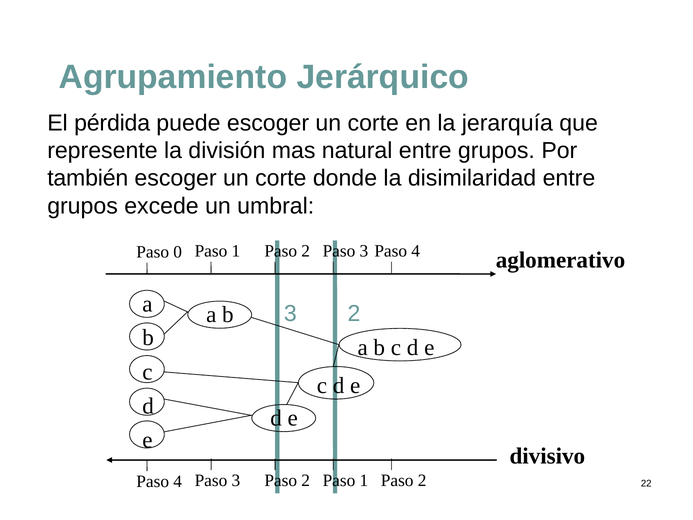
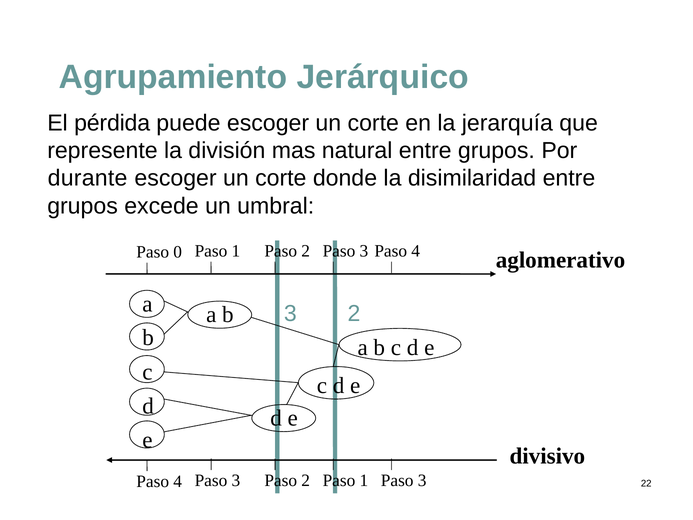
también: también -> durante
2 at (422, 480): 2 -> 3
